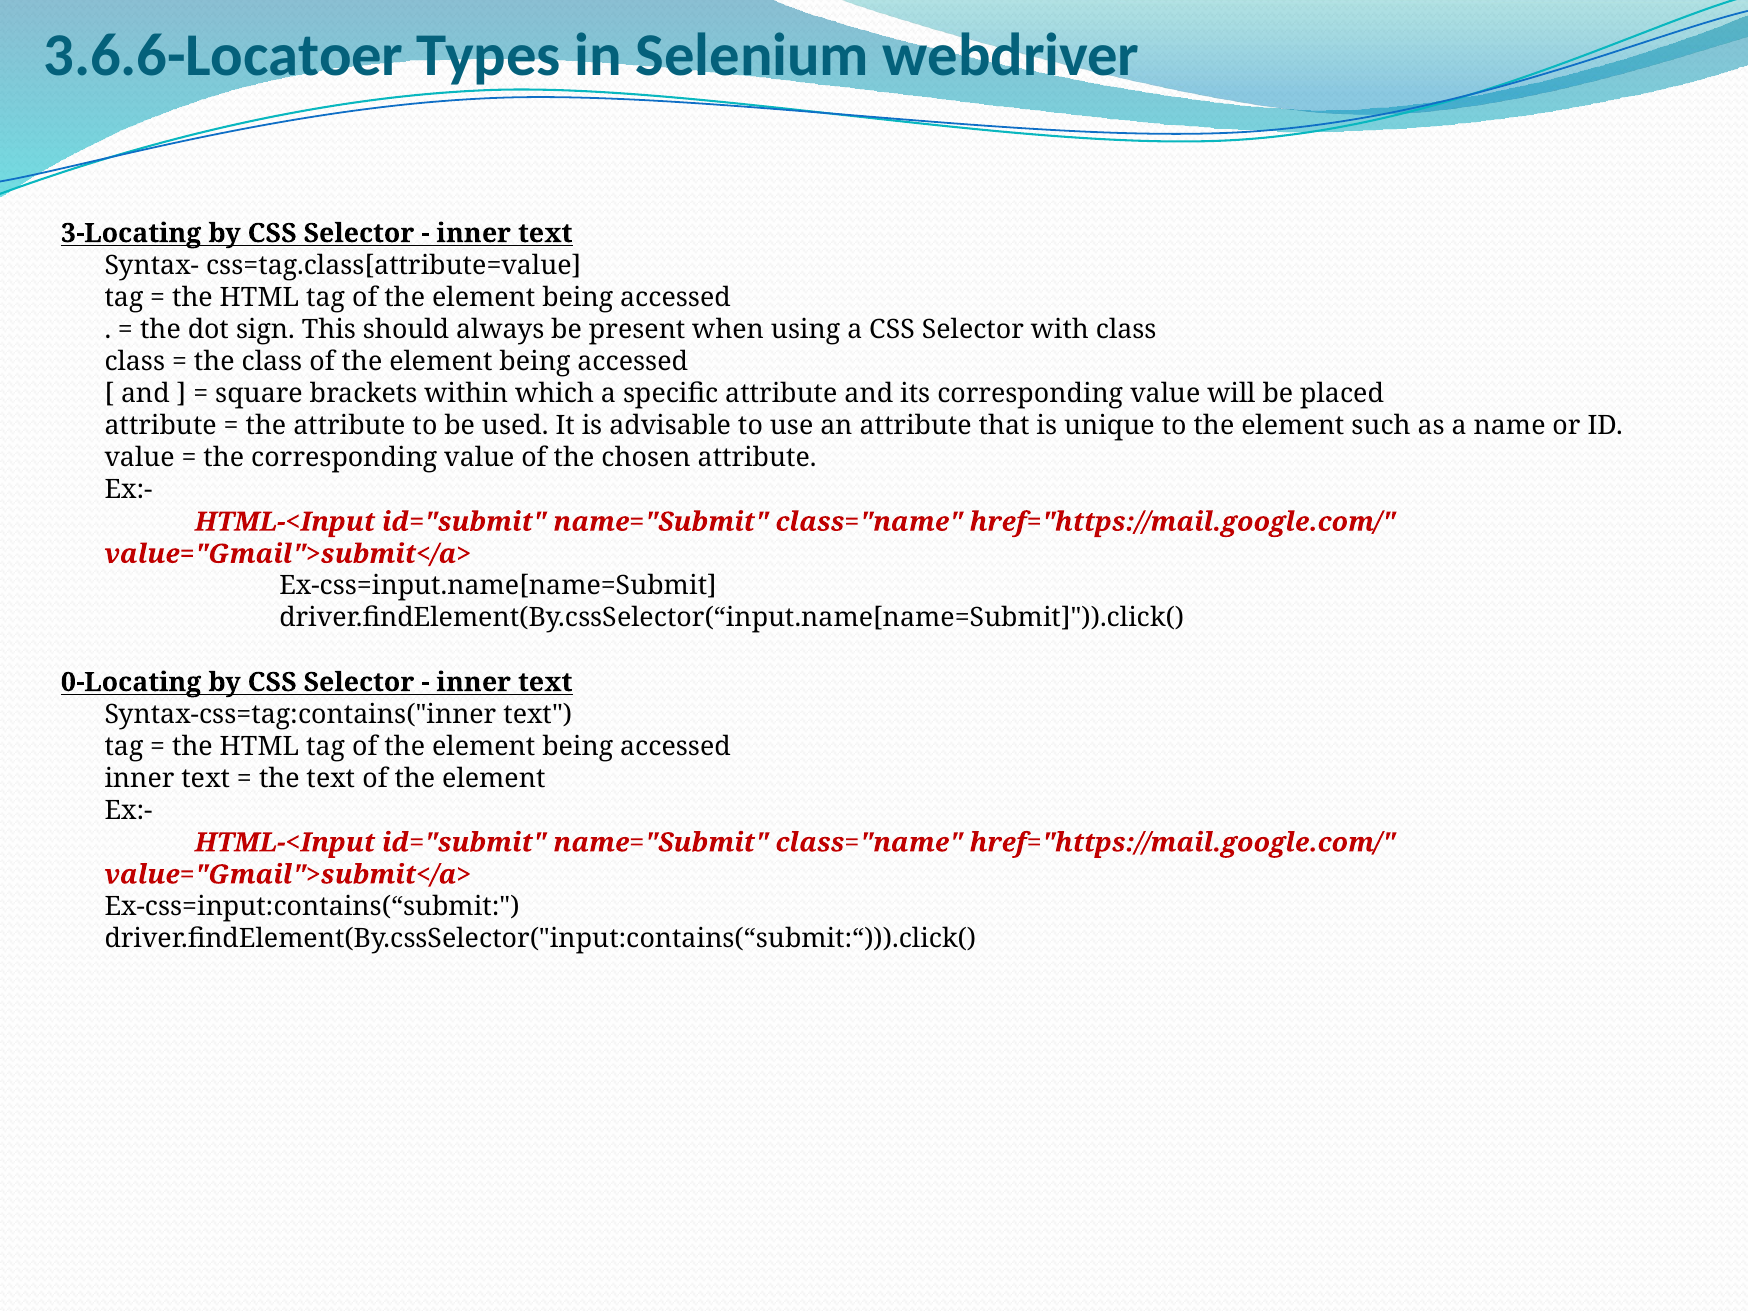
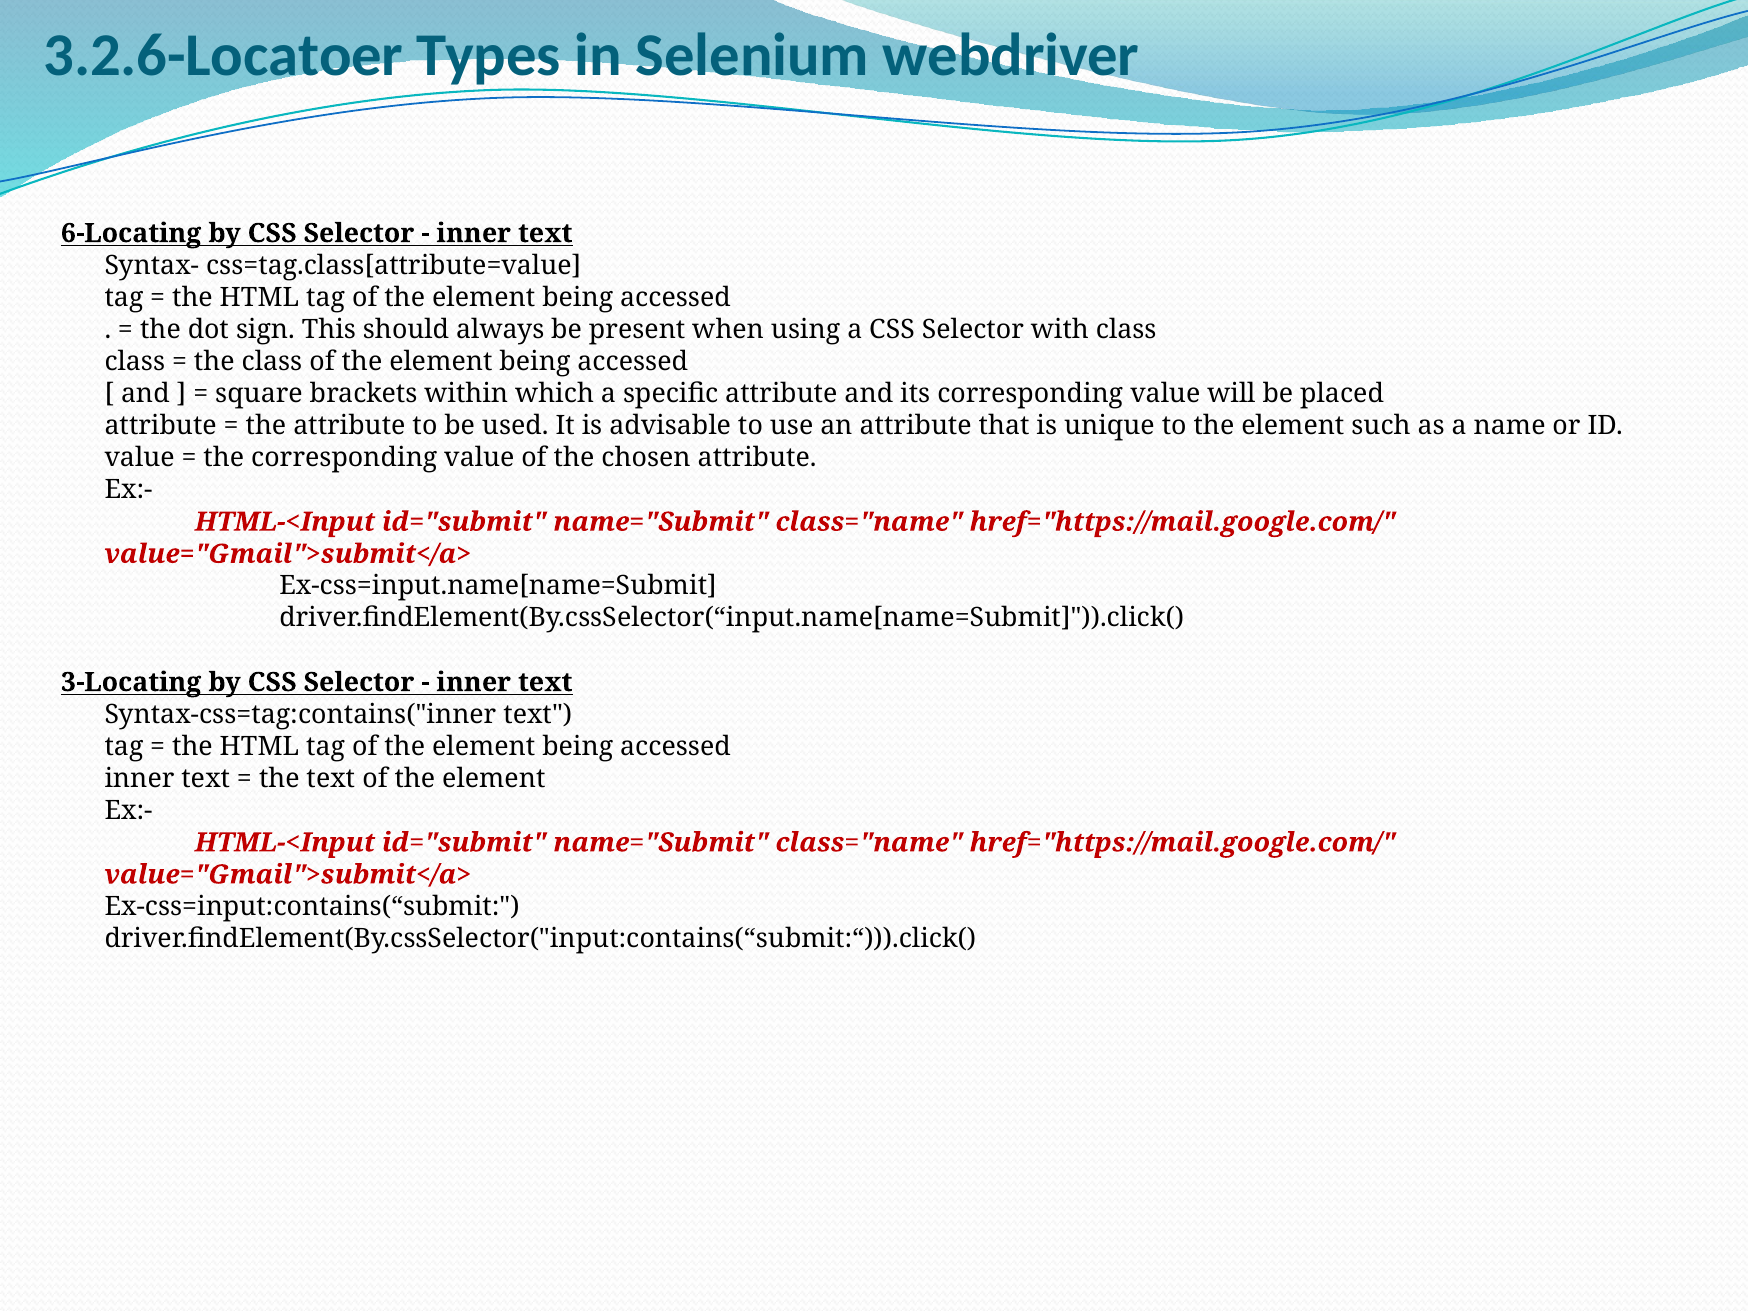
3.6.6-Locatoer: 3.6.6-Locatoer -> 3.2.6-Locatoer
3-Locating: 3-Locating -> 6-Locating
0-Locating: 0-Locating -> 3-Locating
